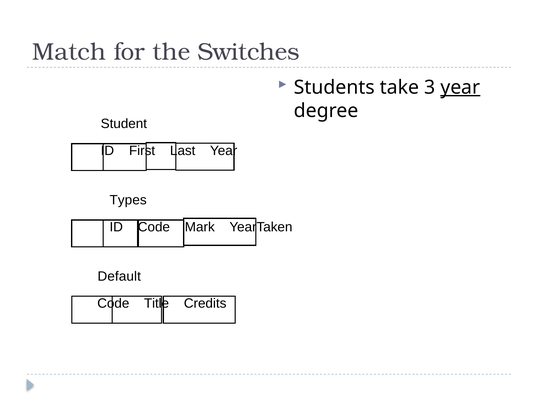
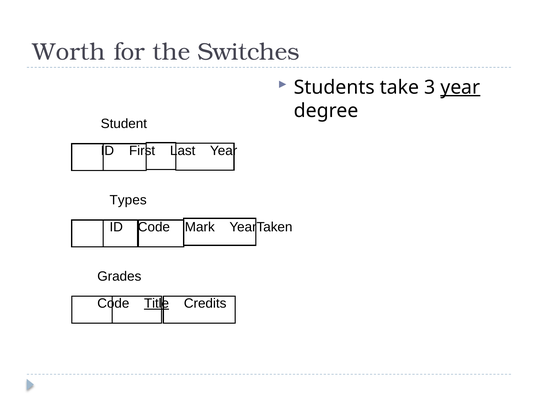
Match: Match -> Worth
Default: Default -> Grades
Title underline: none -> present
